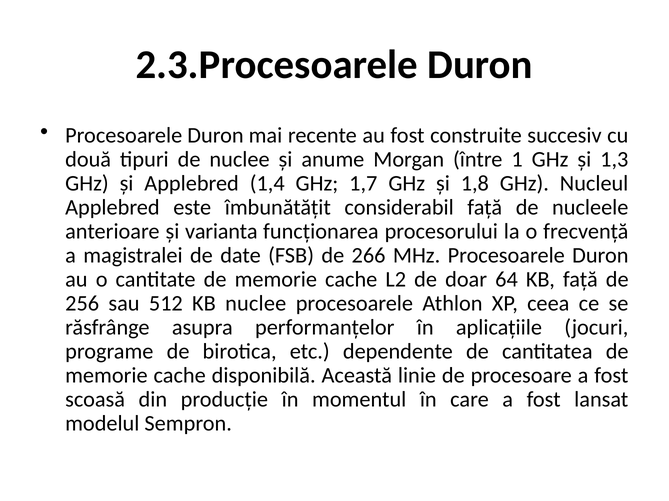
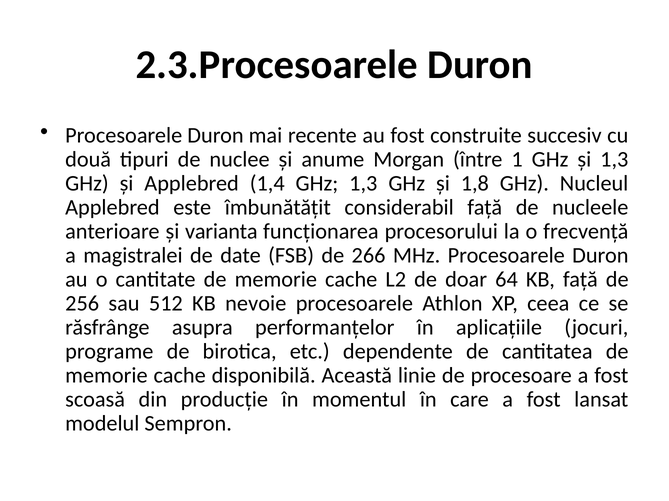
GHz 1,7: 1,7 -> 1,3
KB nuclee: nuclee -> nevoie
